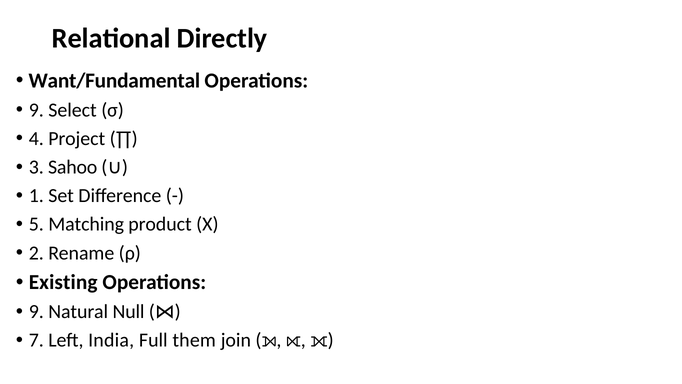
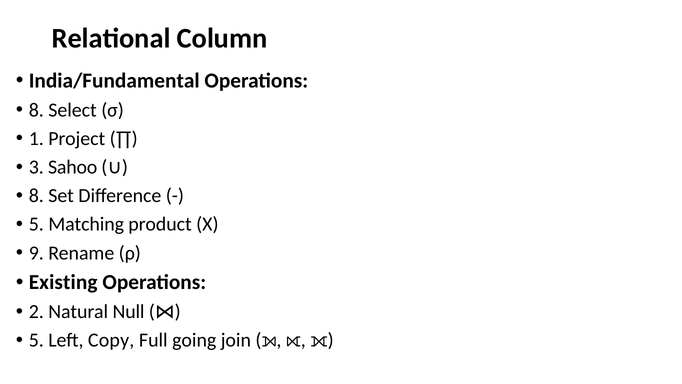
Directly: Directly -> Column
Want/Fundamental: Want/Fundamental -> India/Fundamental
9 at (36, 110): 9 -> 8
4: 4 -> 1
1 at (36, 196): 1 -> 8
2: 2 -> 9
9 at (36, 311): 9 -> 2
7 at (36, 340): 7 -> 5
India: India -> Copy
them: them -> going
